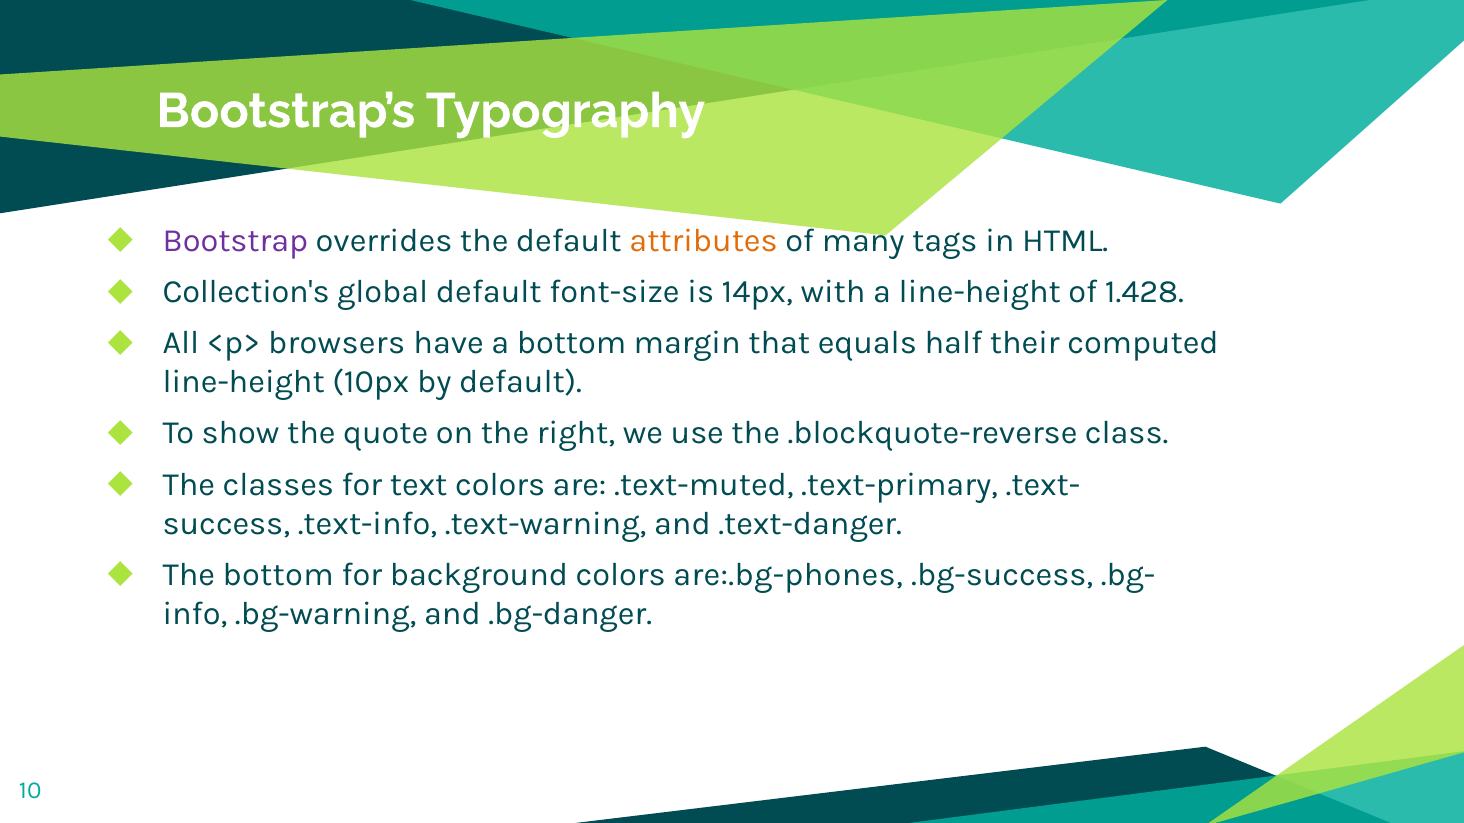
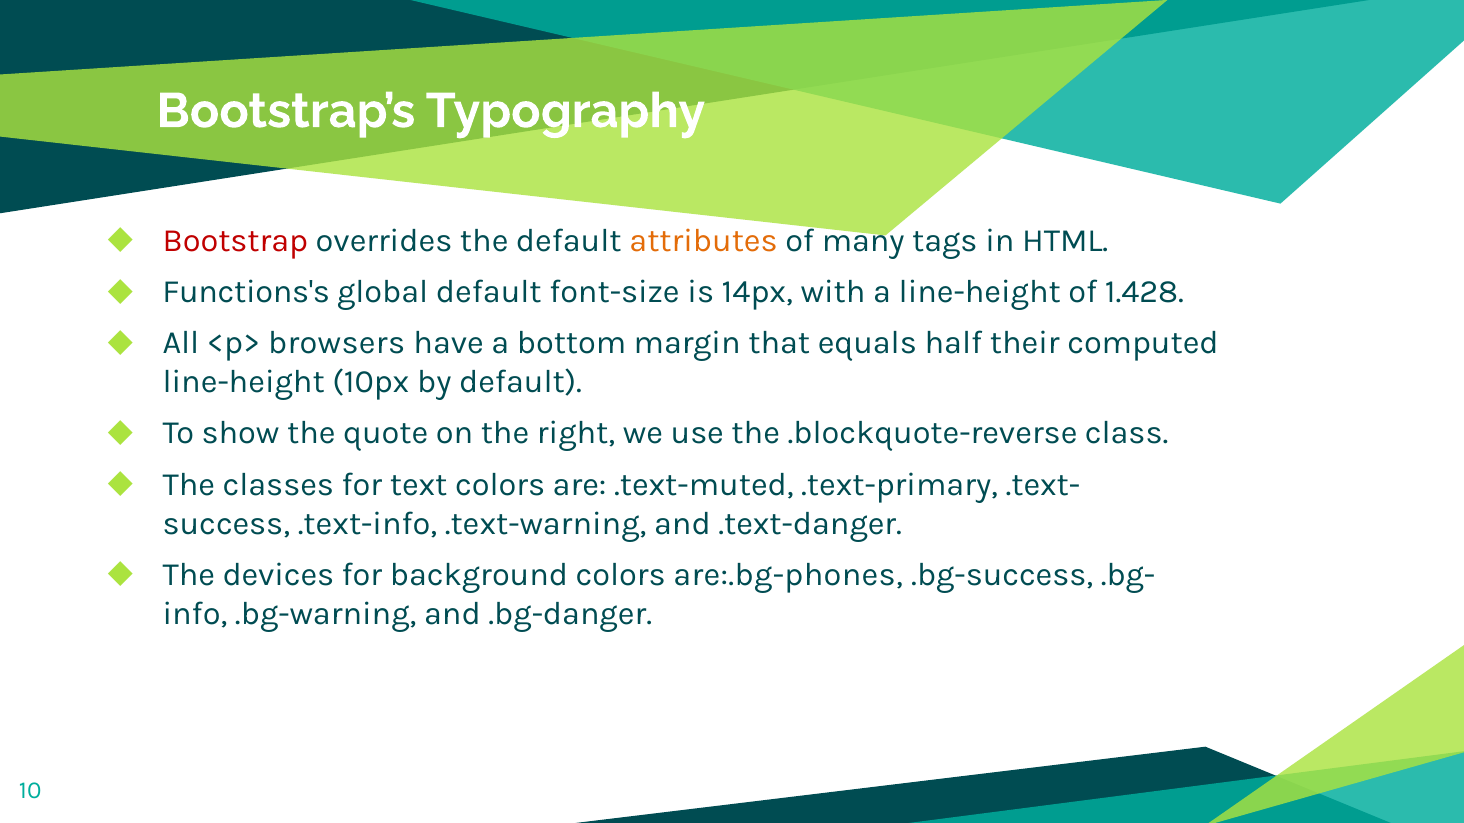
Bootstrap colour: purple -> red
Collection's: Collection's -> Functions's
The bottom: bottom -> devices
